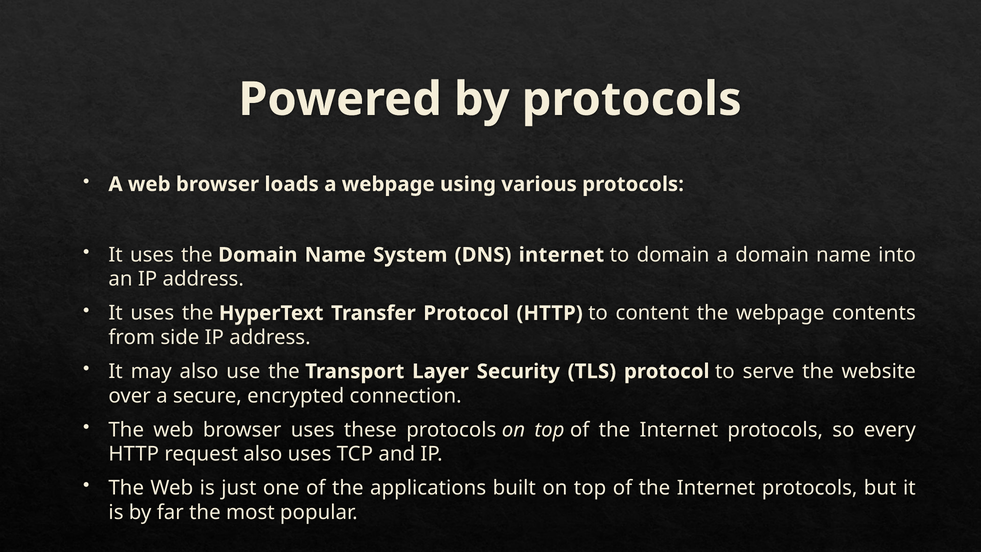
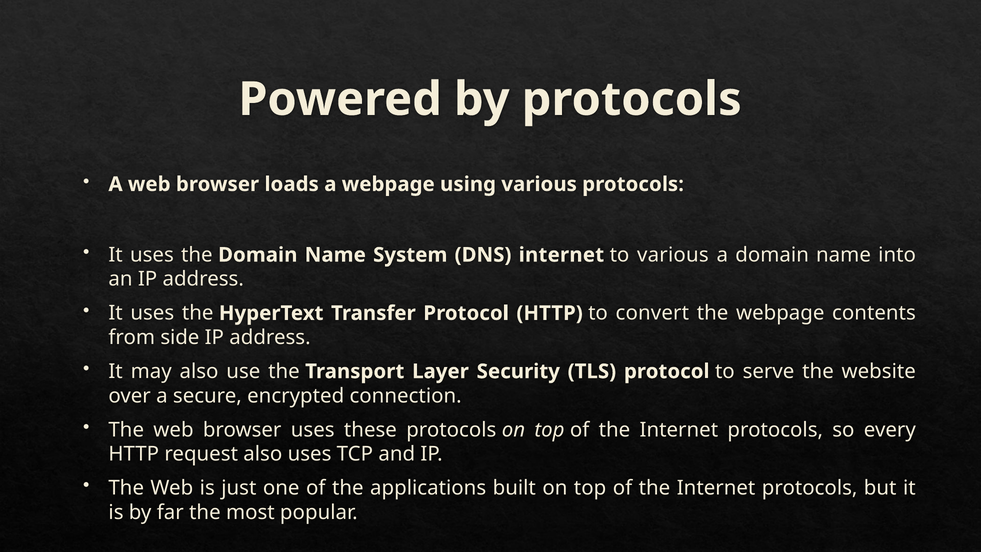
to domain: domain -> various
content: content -> convert
